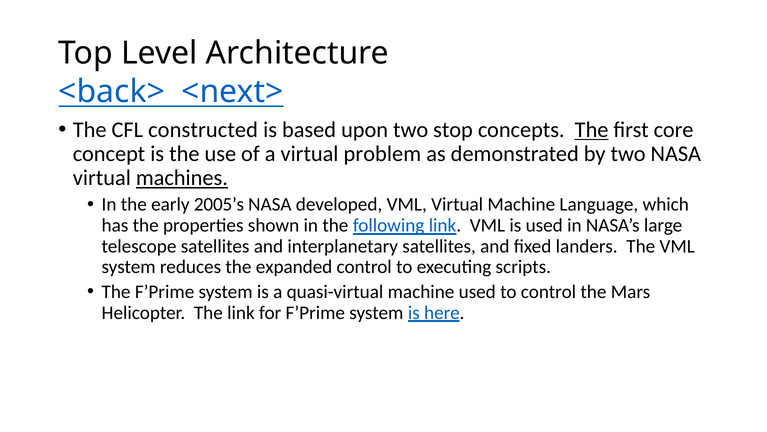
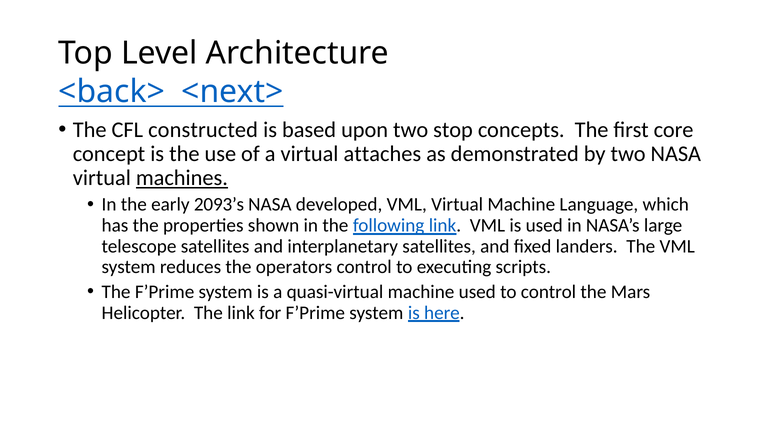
The at (592, 130) underline: present -> none
problem: problem -> attaches
2005’s: 2005’s -> 2093’s
expanded: expanded -> operators
